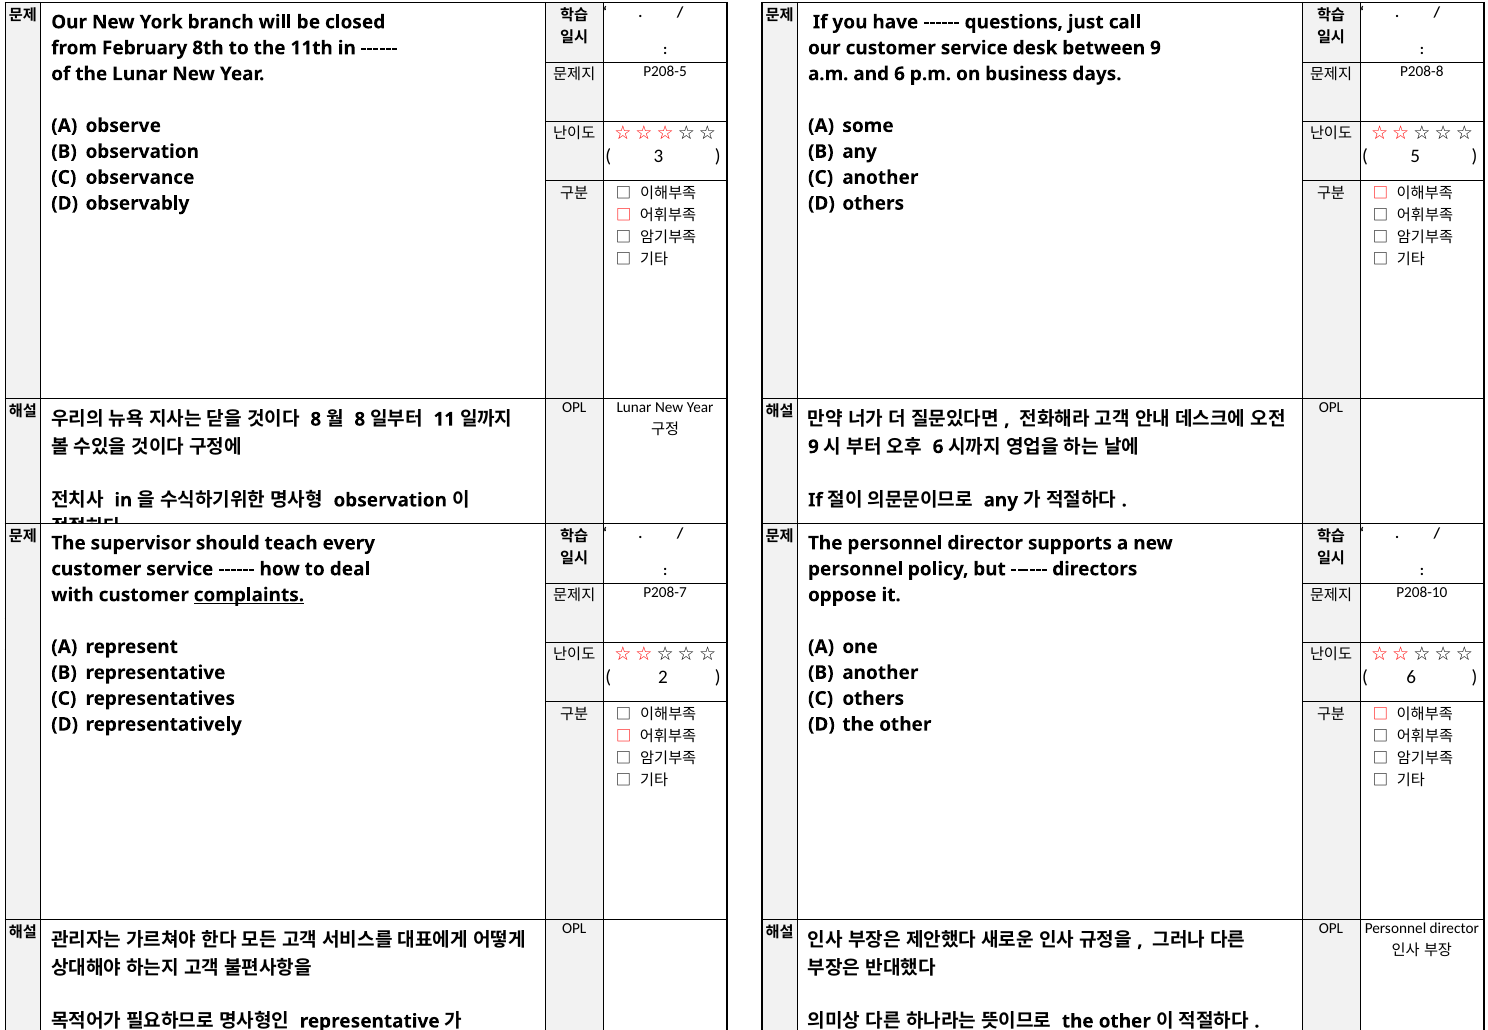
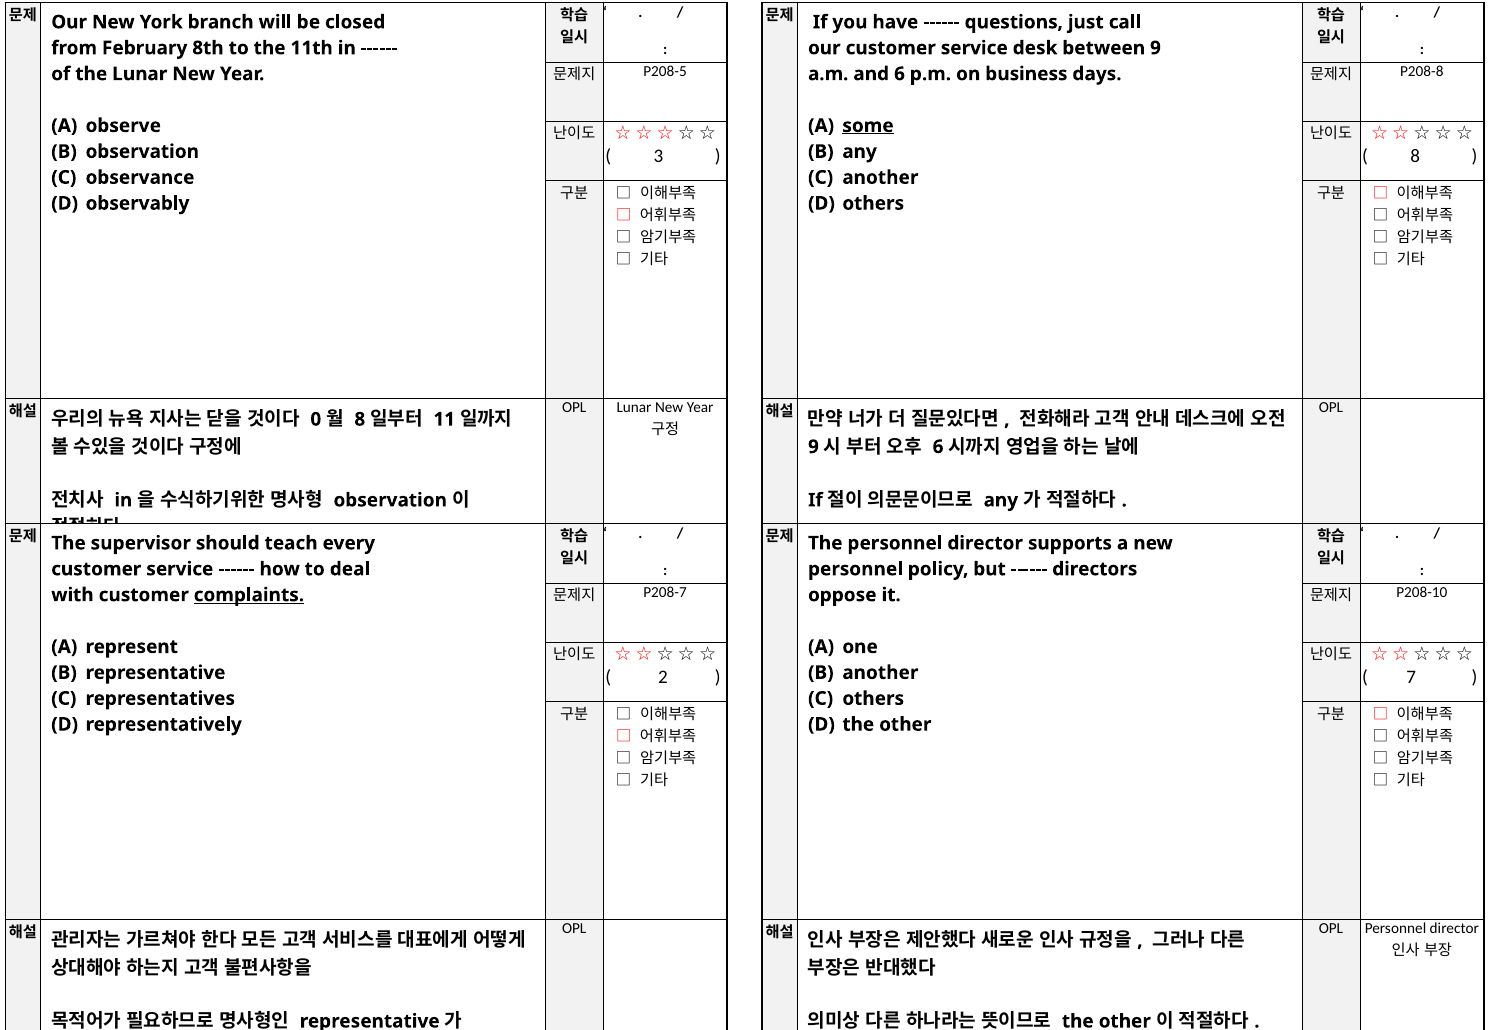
some underline: none -> present
5 at (1415, 156): 5 -> 8
8 at (316, 419): 8 -> 0
6 at (1411, 677): 6 -> 7
